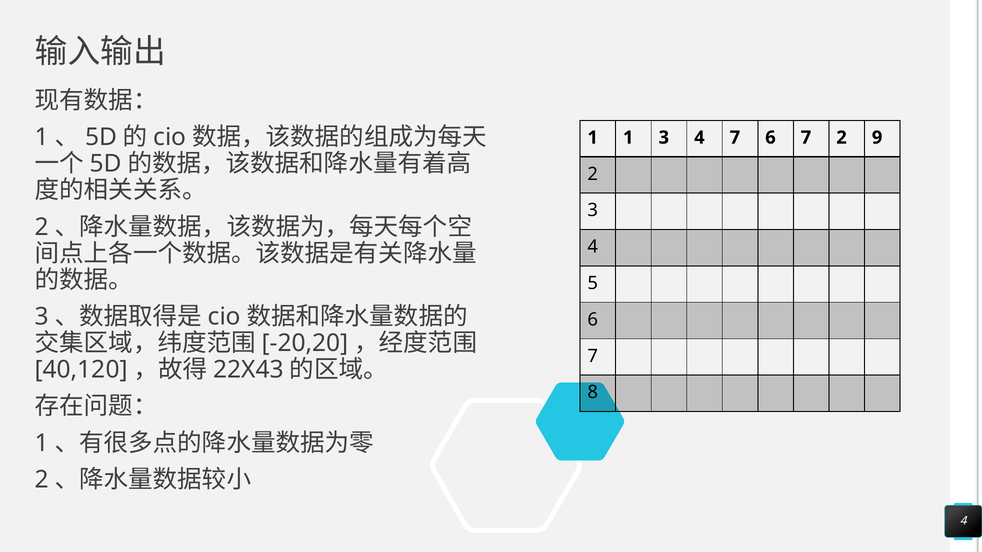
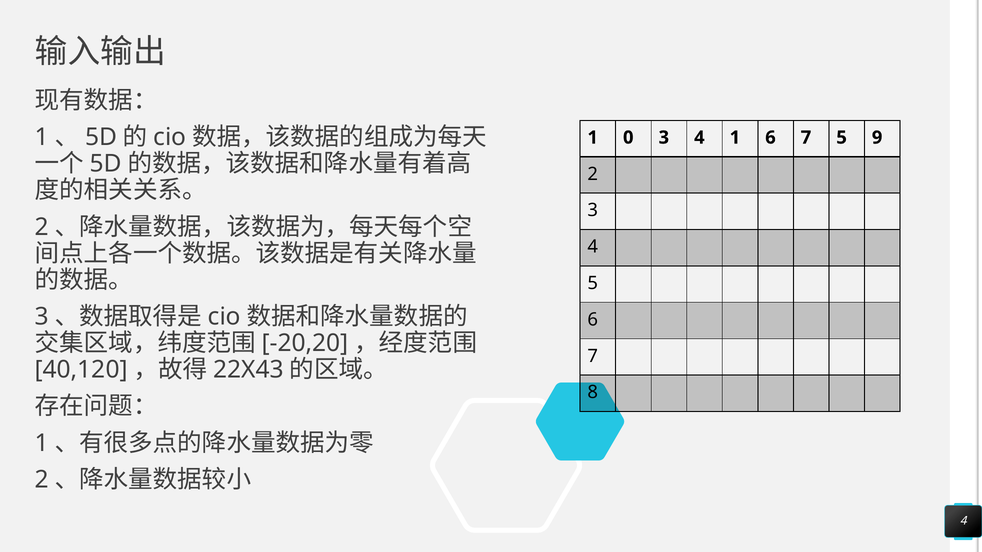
1 1: 1 -> 0
3 4 7: 7 -> 1
7 2: 2 -> 5
